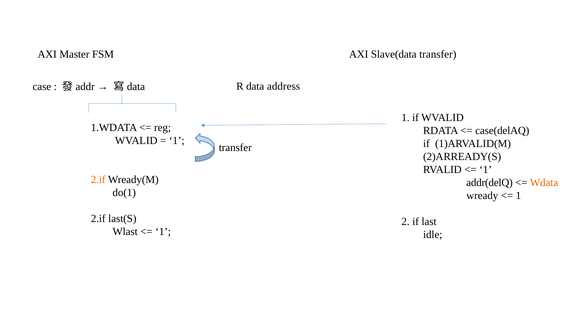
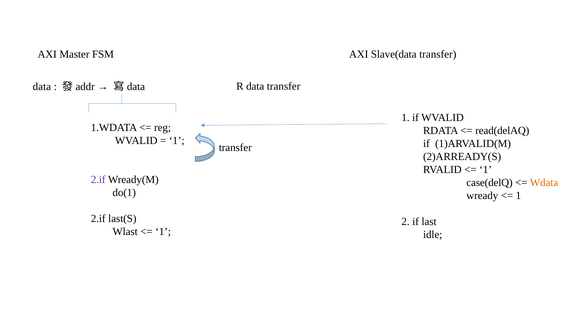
case at (42, 86): case -> data
data address: address -> transfer
case(delAQ: case(delAQ -> read(delAQ
2.if at (98, 179) colour: orange -> purple
addr(delQ: addr(delQ -> case(delQ
